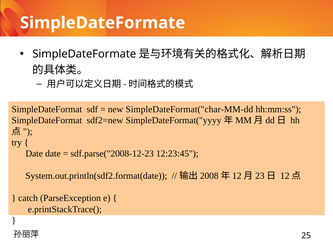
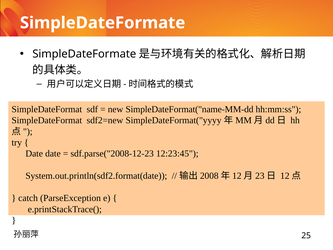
SimpleDateFormat("char-MM-dd: SimpleDateFormat("char-MM-dd -> SimpleDateFormat("name-MM-dd
